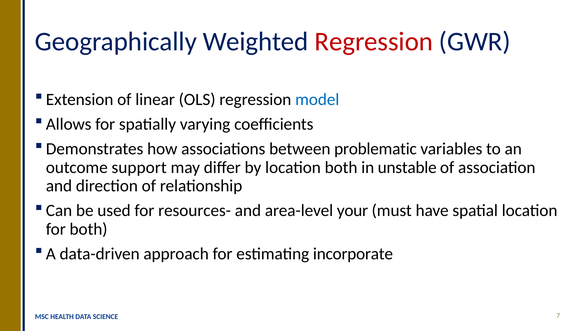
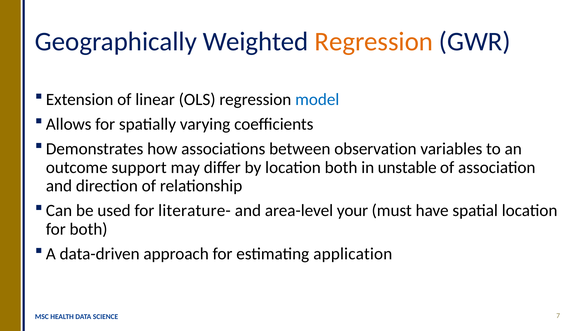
Regression at (374, 41) colour: red -> orange
problematic: problematic -> observation
resources-: resources- -> literature-
incorporate: incorporate -> application
